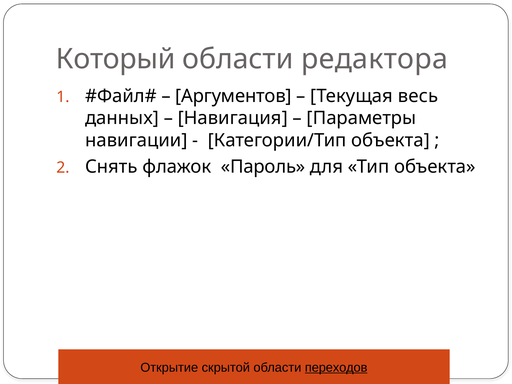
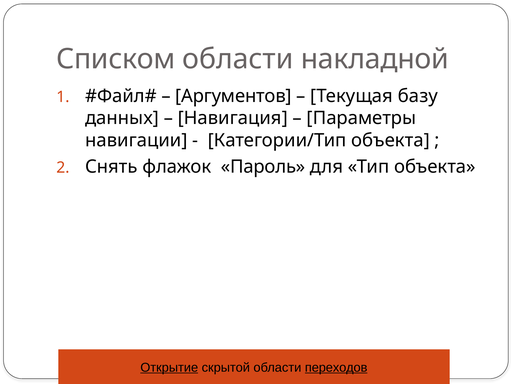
Который: Который -> Списком
редактора: редактора -> накладной
весь: весь -> базу
Открытие underline: none -> present
